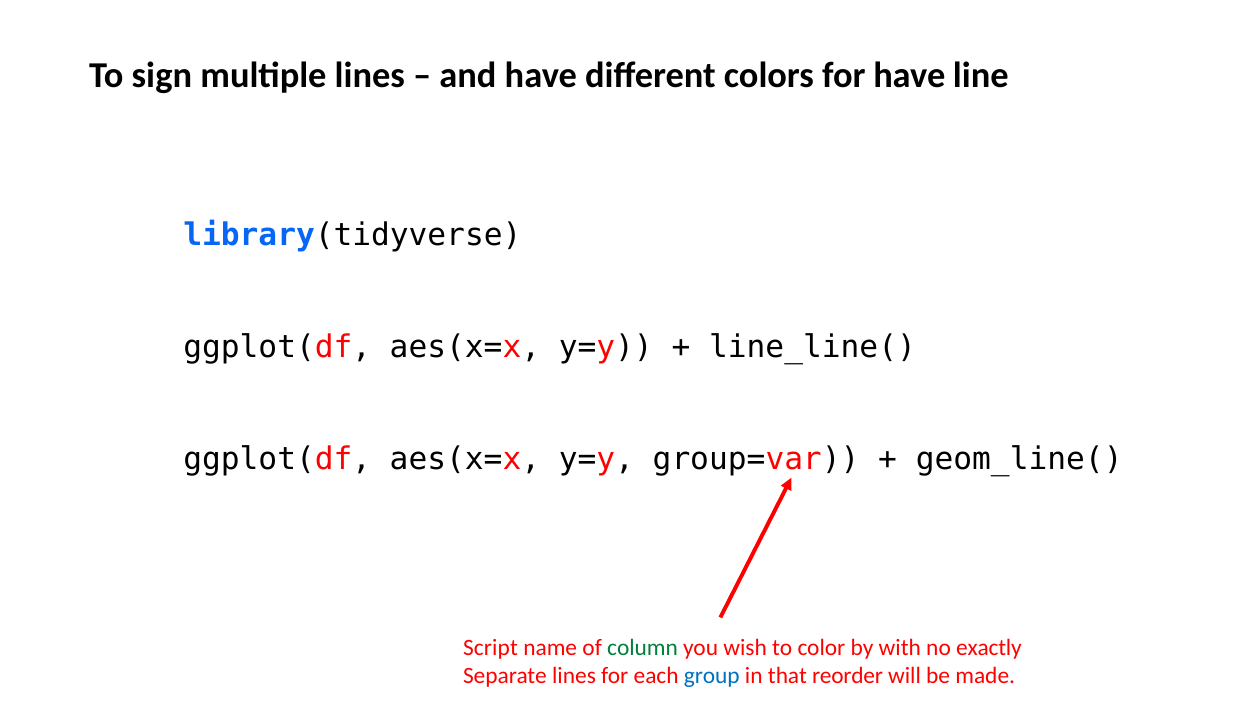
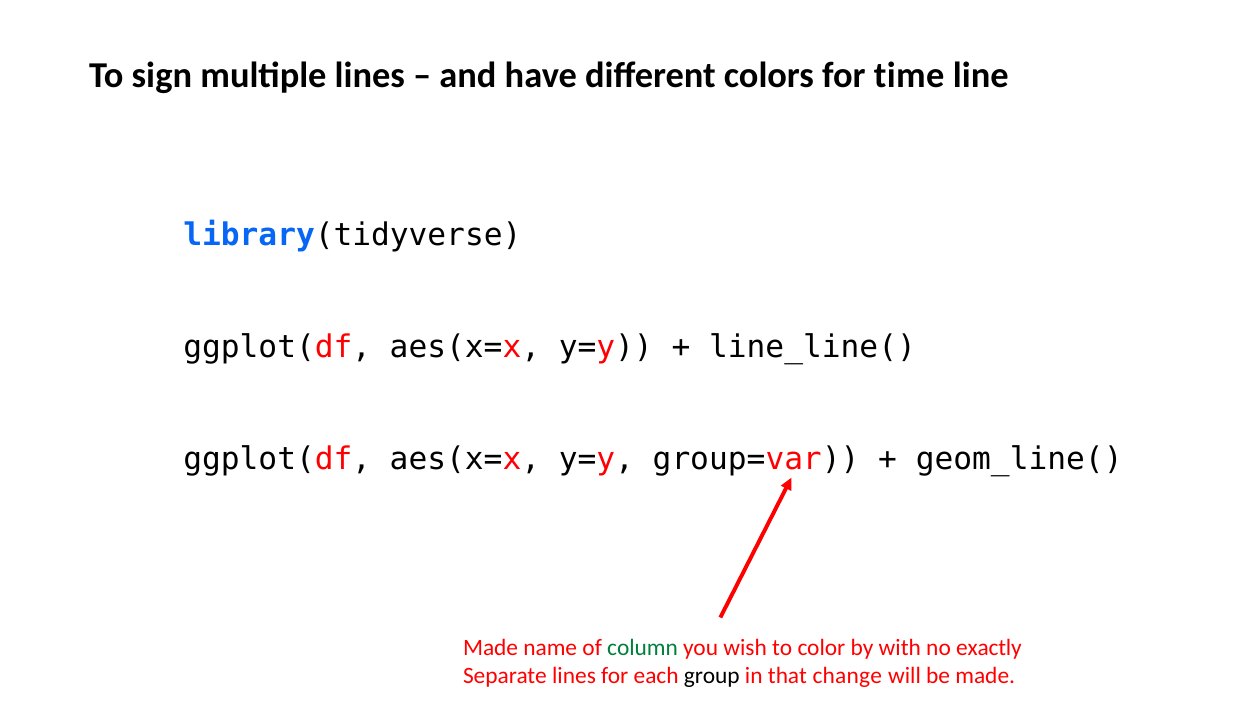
for have: have -> time
Script at (490, 649): Script -> Made
group colour: blue -> black
reorder: reorder -> change
